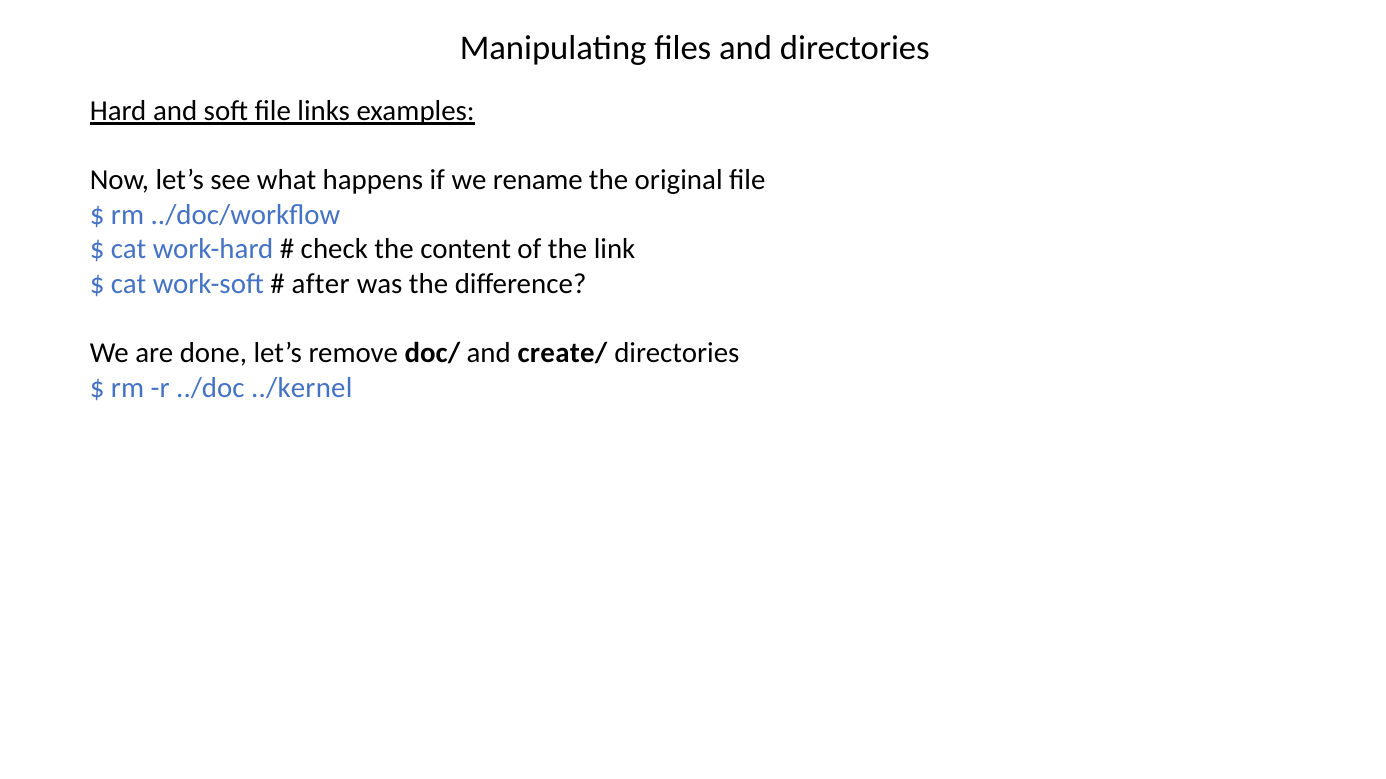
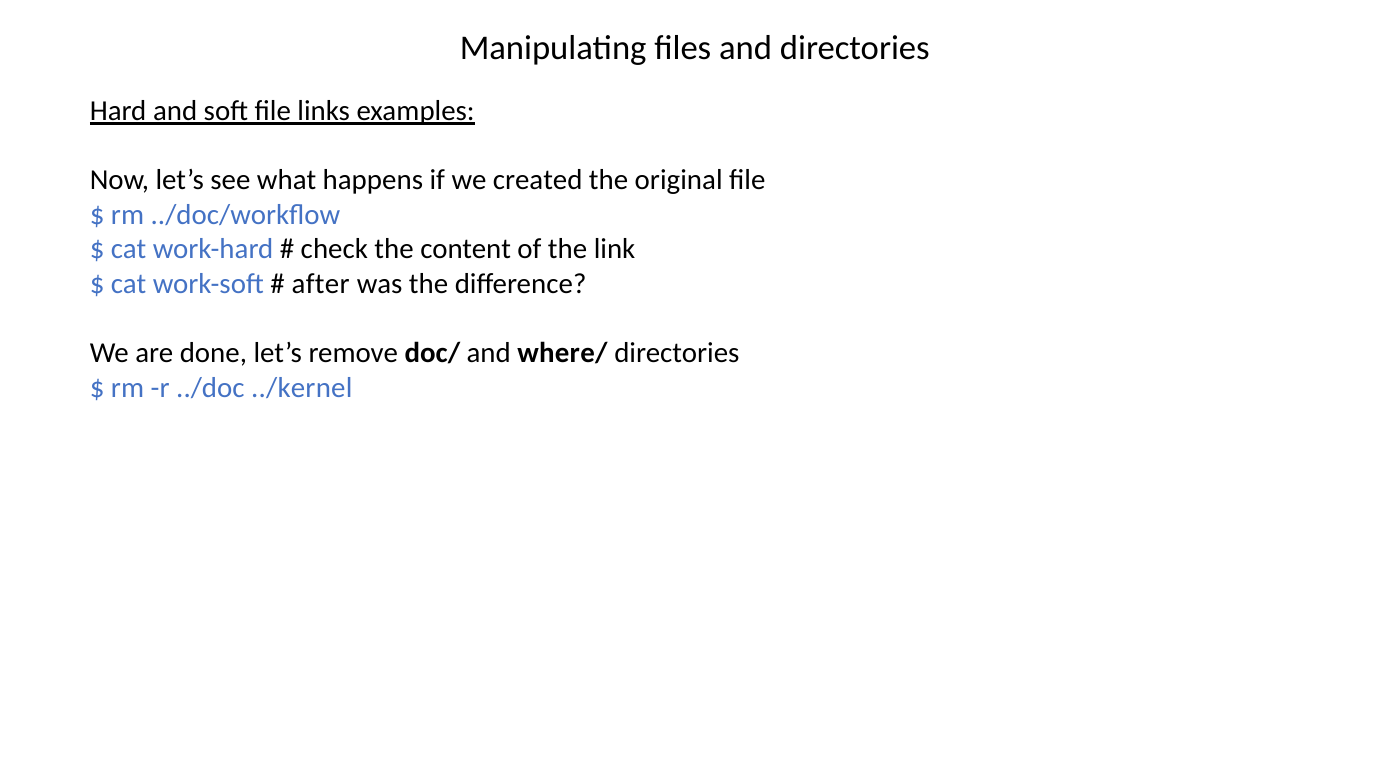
rename: rename -> created
create/: create/ -> where/
